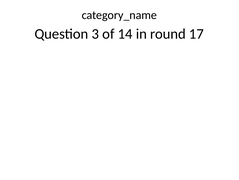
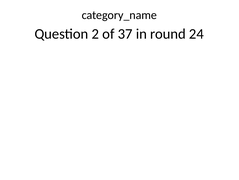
3: 3 -> 2
14: 14 -> 37
17: 17 -> 24
